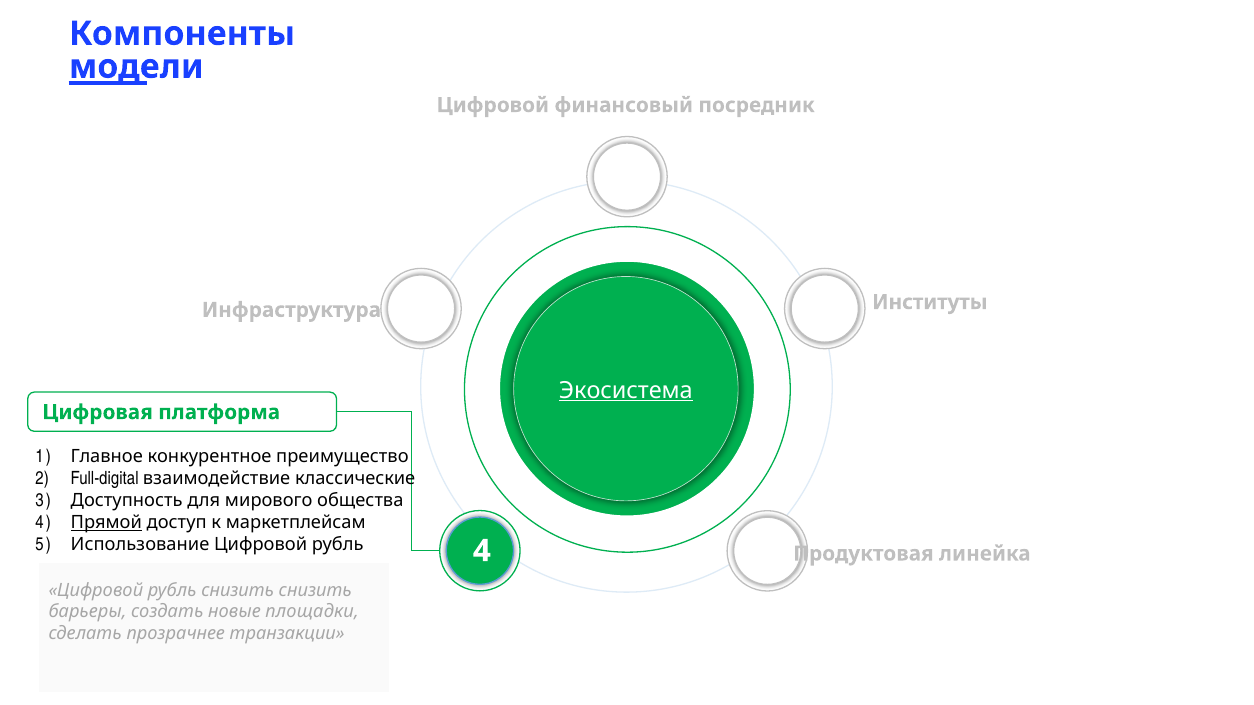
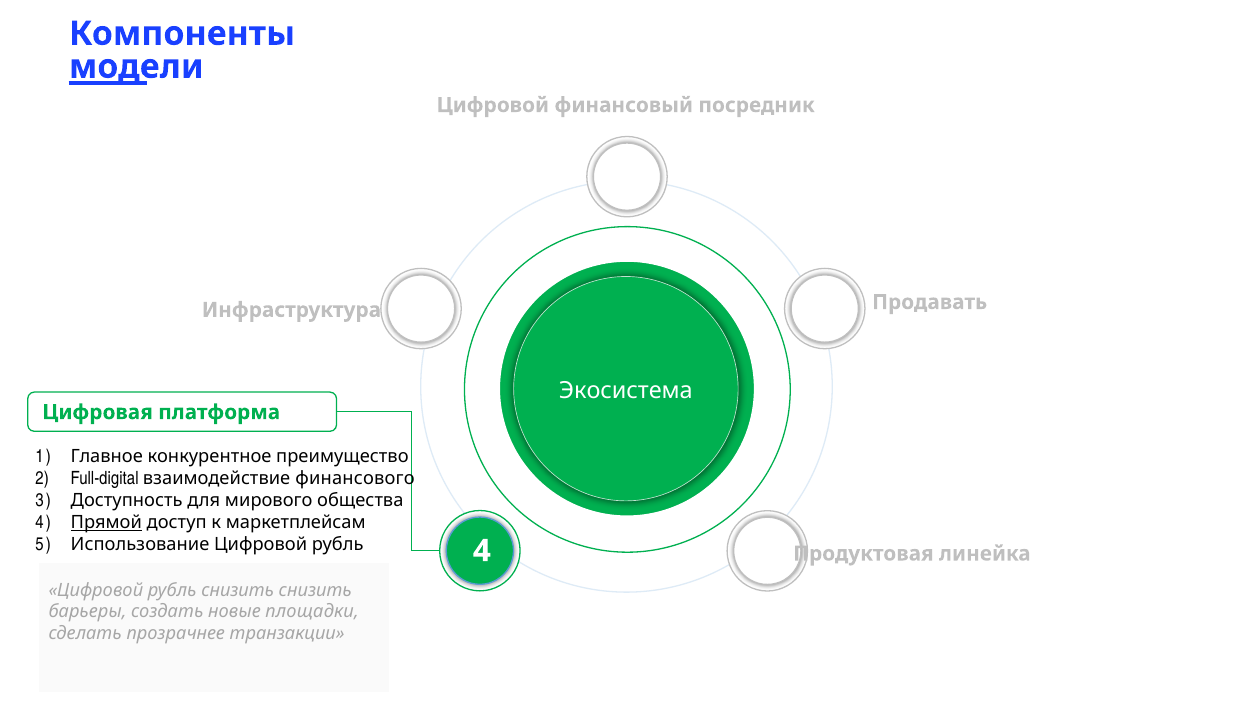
Институты: Институты -> Продавать
Экосистема underline: present -> none
классические: классические -> финансового
